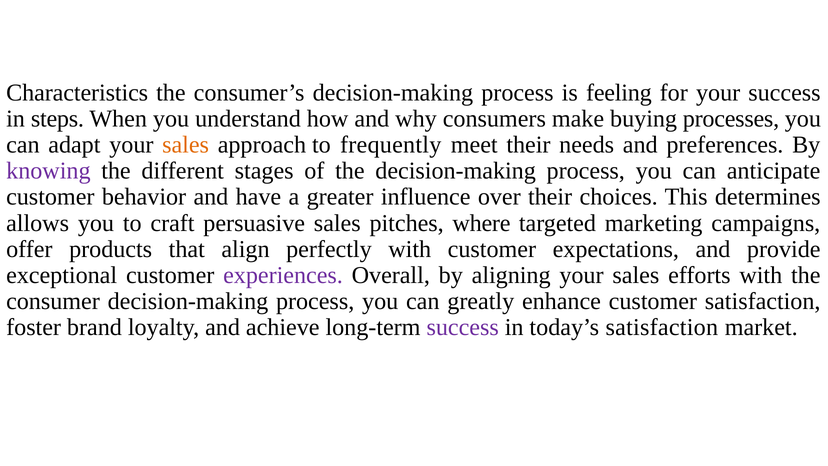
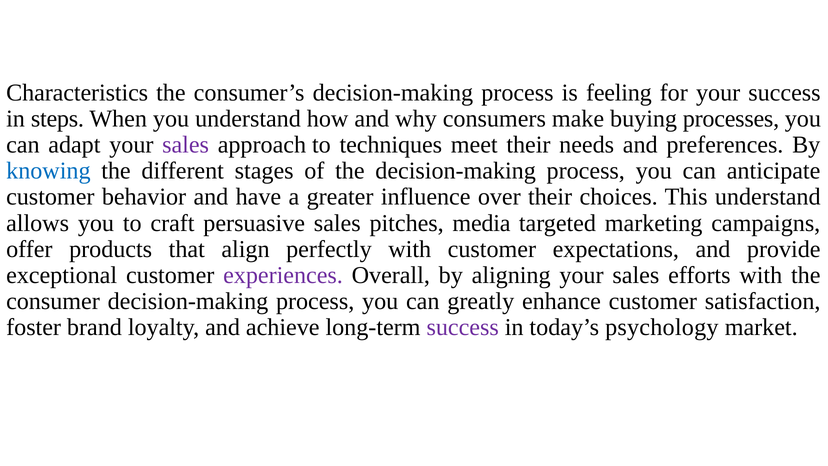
sales at (186, 145) colour: orange -> purple
frequently: frequently -> techniques
knowing colour: purple -> blue
This determines: determines -> understand
where: where -> media
today’s satisfaction: satisfaction -> psychology
